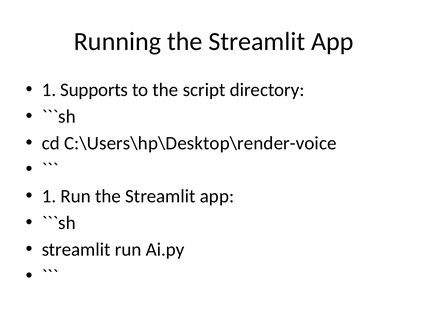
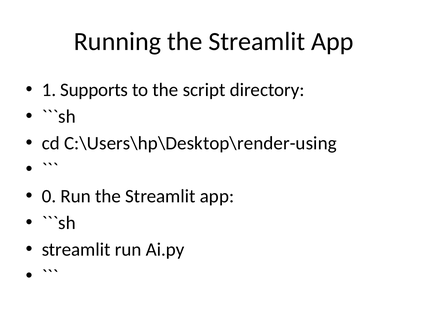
C:\Users\hp\Desktop\render-voice: C:\Users\hp\Desktop\render-voice -> C:\Users\hp\Desktop\render-using
1 at (49, 196): 1 -> 0
